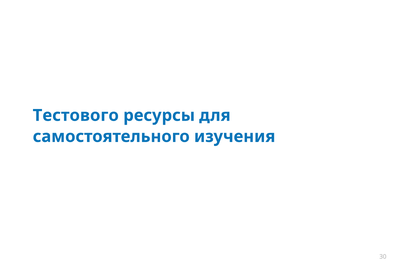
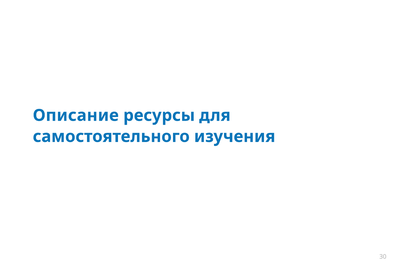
Тестового: Тестового -> Описание
